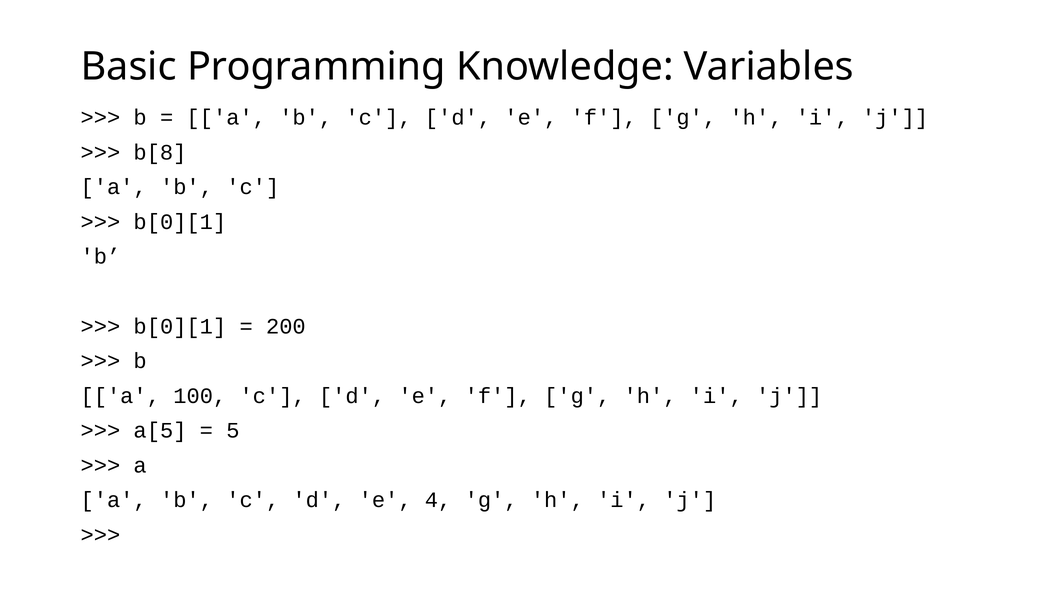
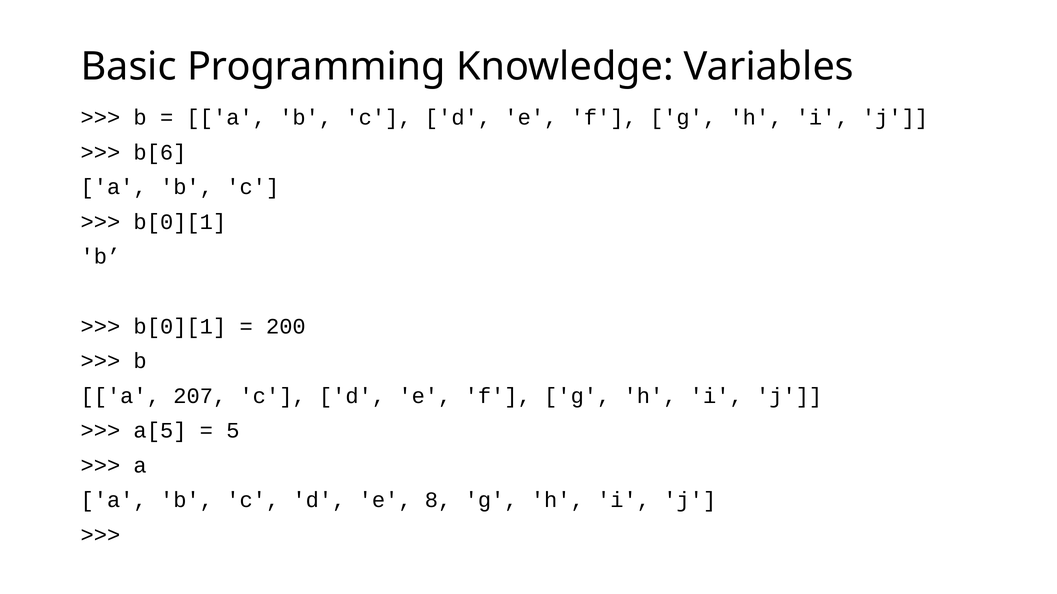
b[8: b[8 -> b[6
100: 100 -> 207
4: 4 -> 8
